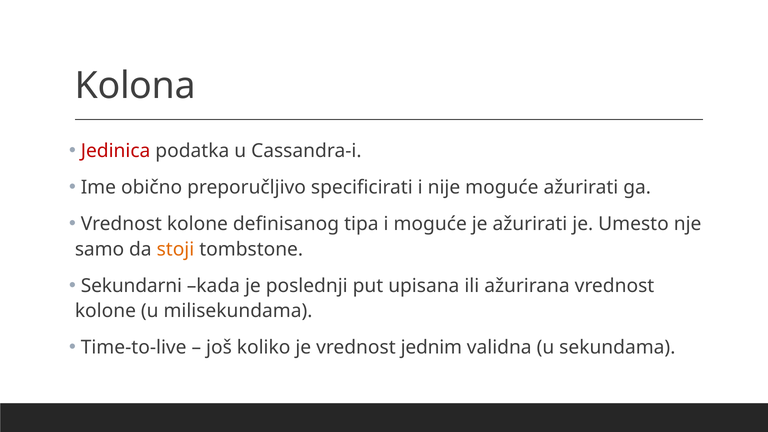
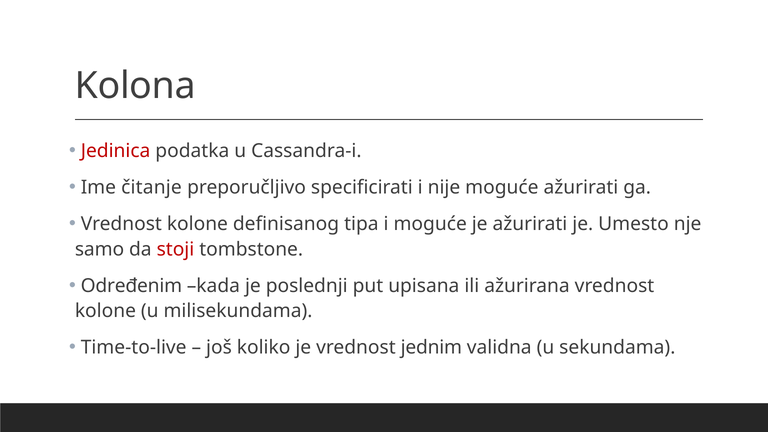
obično: obično -> čitanje
stoji colour: orange -> red
Sekundarni: Sekundarni -> Određenim
